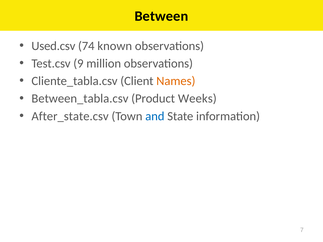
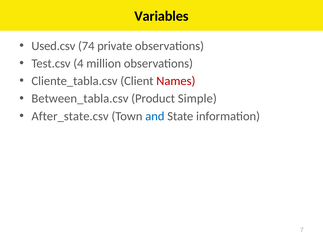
Between: Between -> Variables
known: known -> private
9: 9 -> 4
Names colour: orange -> red
Weeks: Weeks -> Simple
